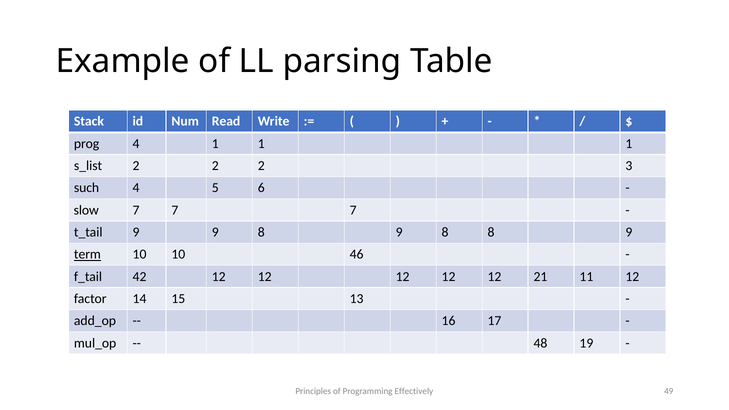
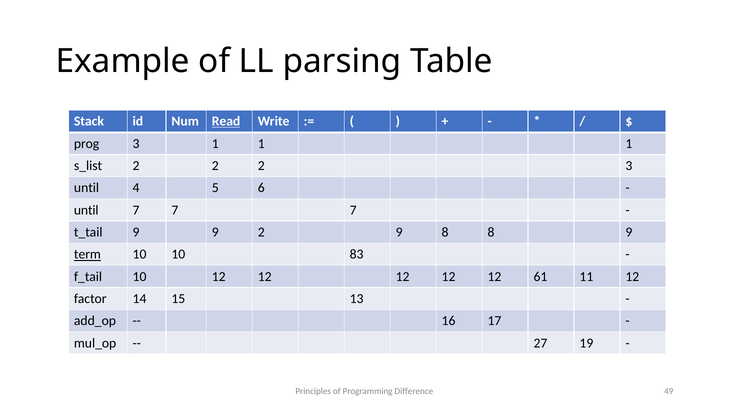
Read underline: none -> present
prog 4: 4 -> 3
such at (87, 188): such -> until
slow at (86, 210): slow -> until
9 9 8: 8 -> 2
46: 46 -> 83
42 at (140, 277): 42 -> 10
21: 21 -> 61
48: 48 -> 27
Effectively: Effectively -> Difference
